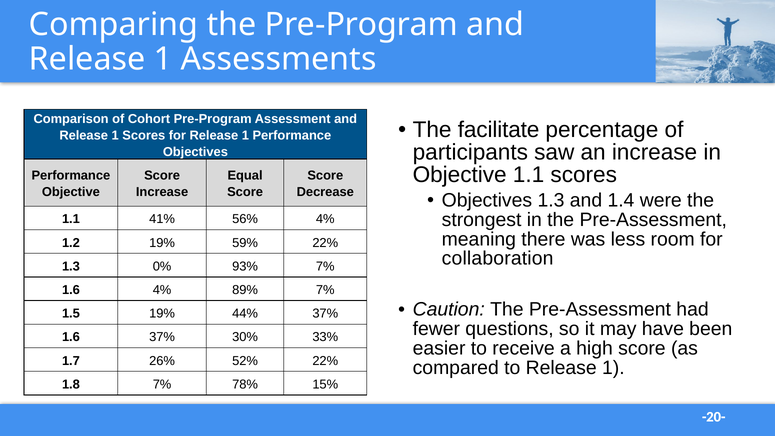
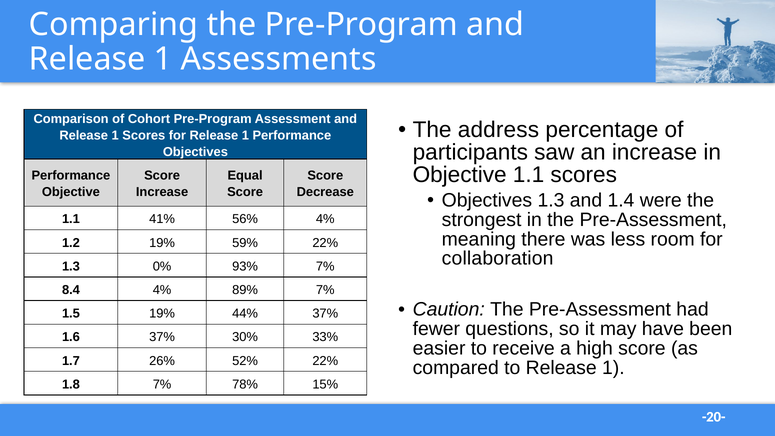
facilitate: facilitate -> address
1.6 at (71, 290): 1.6 -> 8.4
